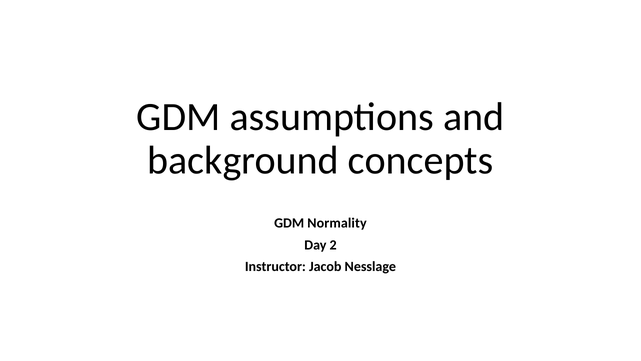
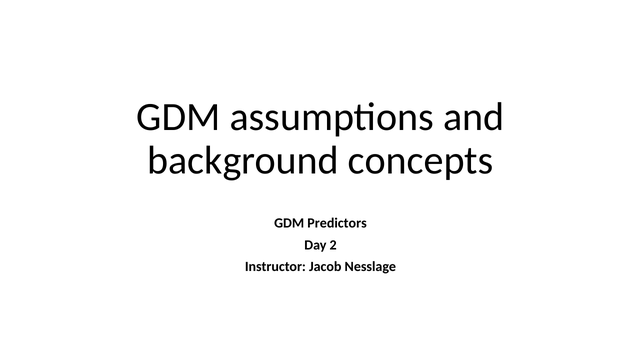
Normality: Normality -> Predictors
